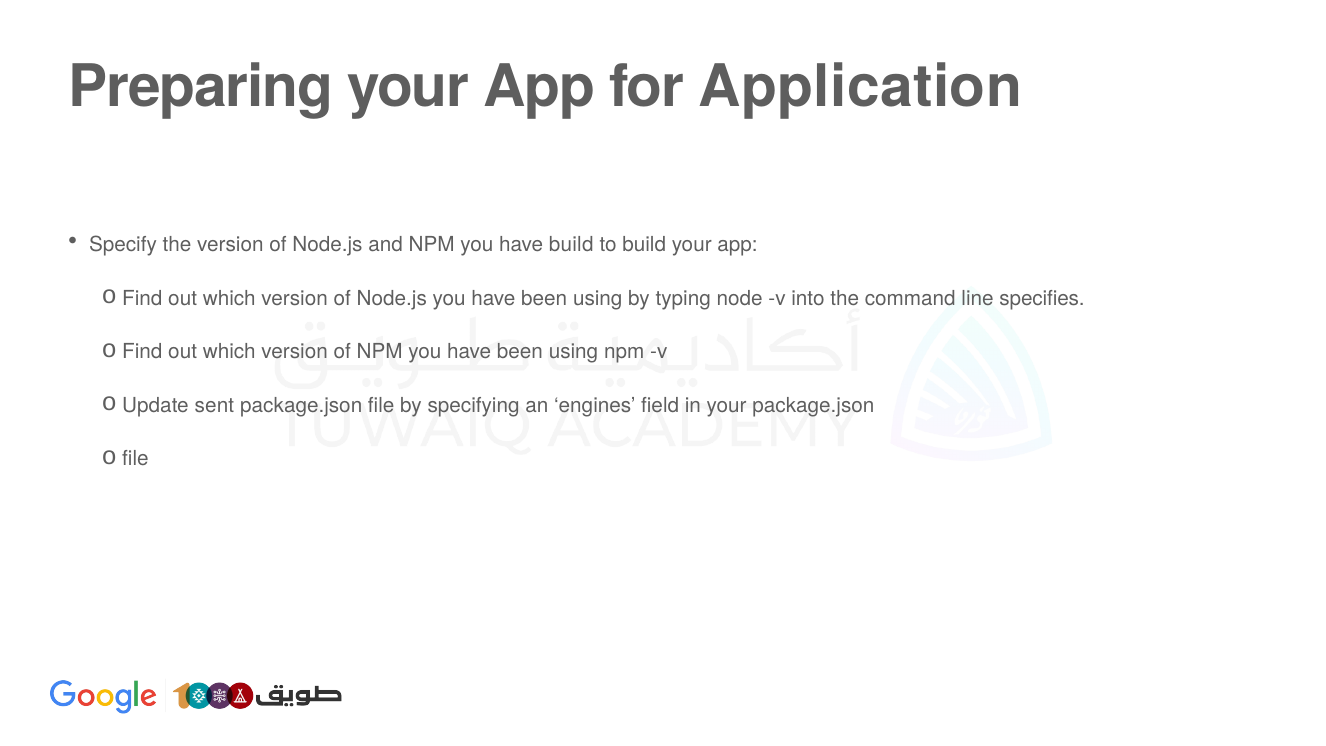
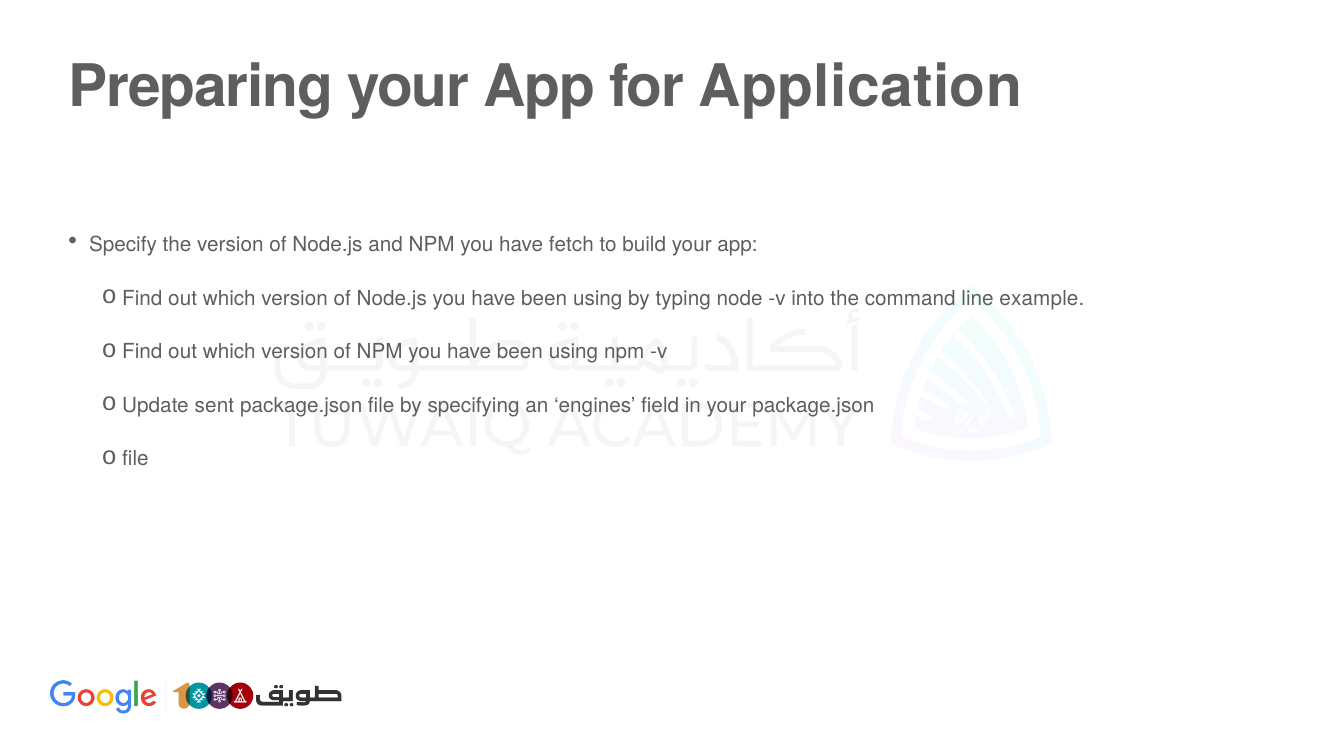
have build: build -> fetch
specifies: specifies -> example
